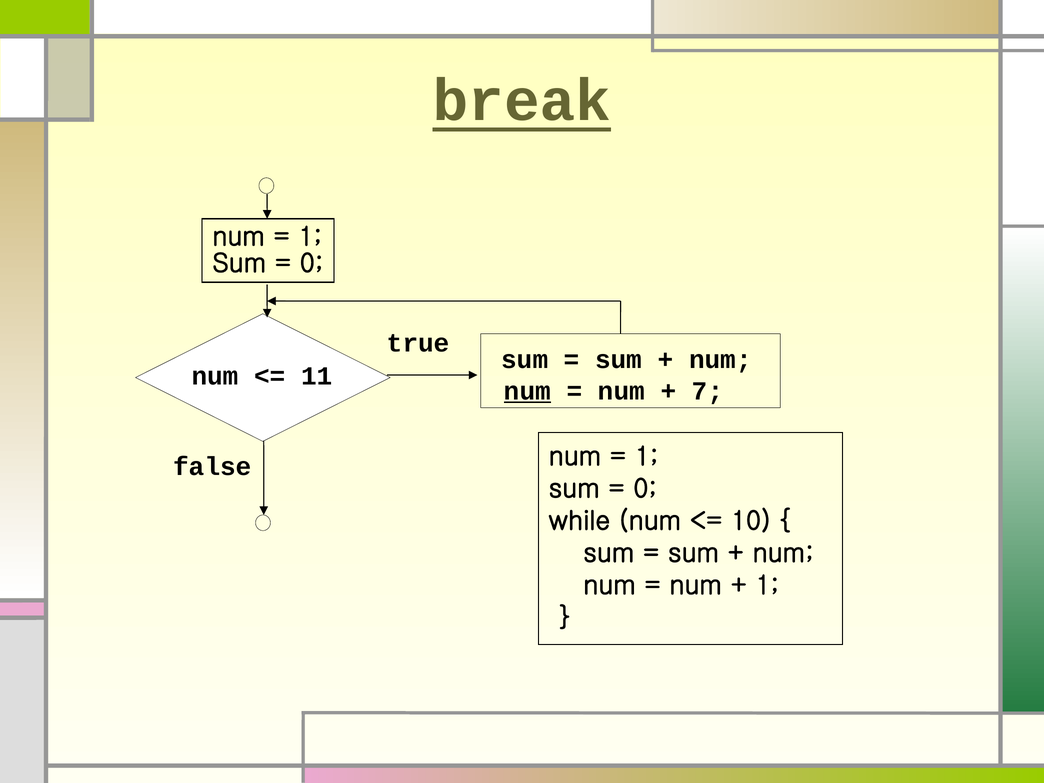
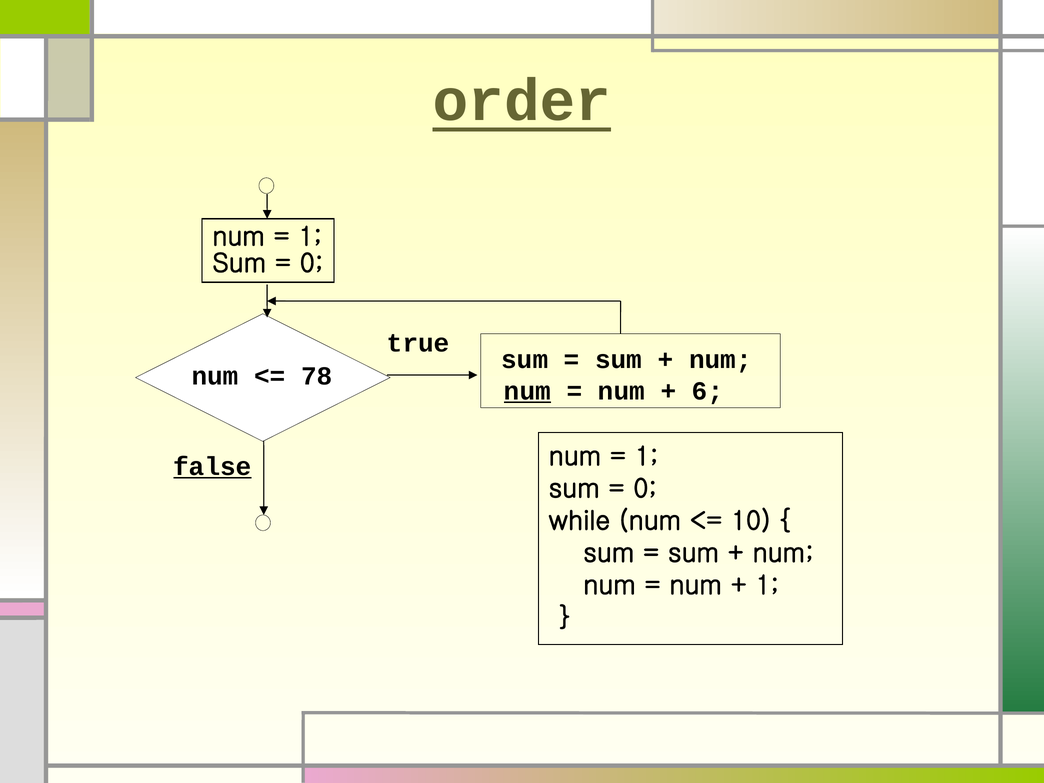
break: break -> order
11: 11 -> 78
7: 7 -> 6
false underline: none -> present
